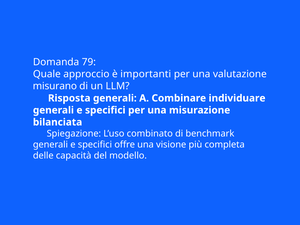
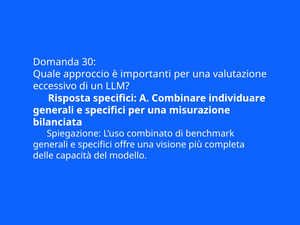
79: 79 -> 30
misurano: misurano -> eccessivo
Risposta generali: generali -> specifici
